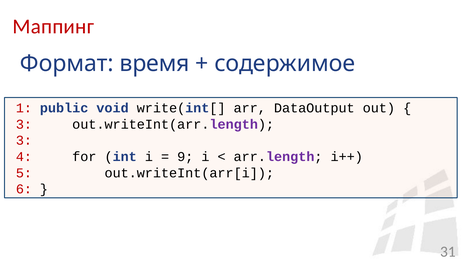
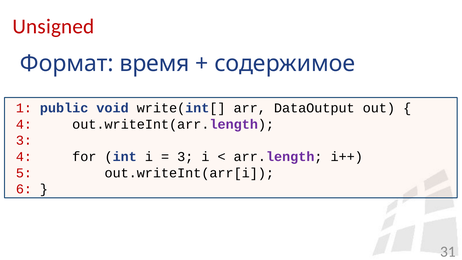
Маппинг: Маппинг -> Unsigned
3 at (24, 124): 3 -> 4
9 at (185, 157): 9 -> 3
